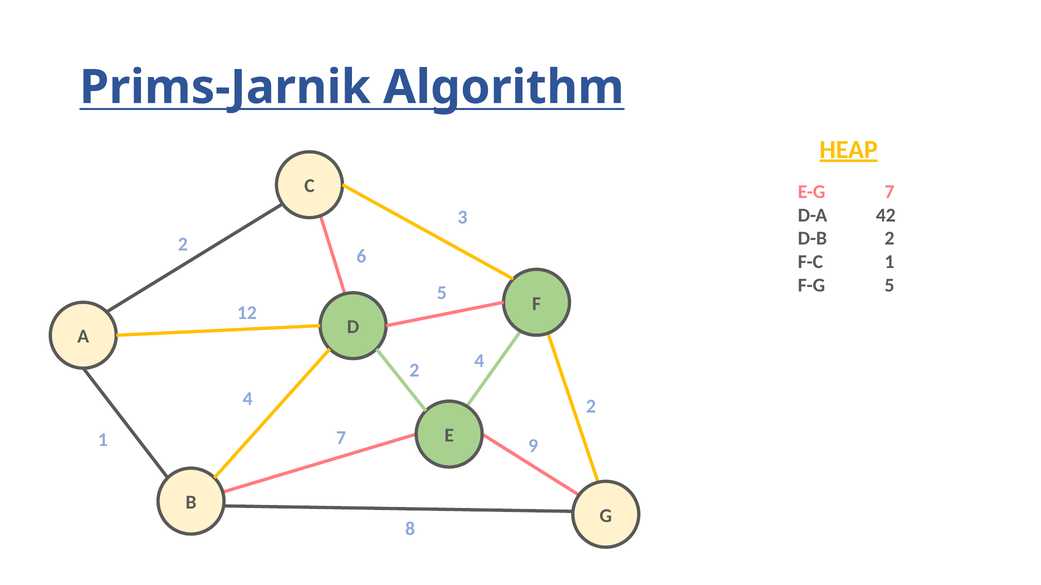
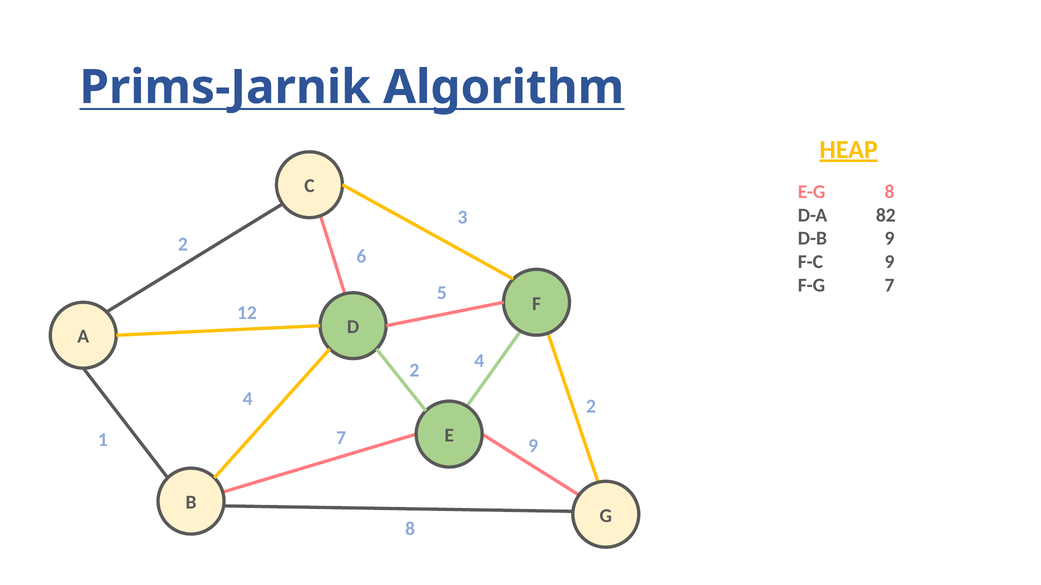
E-G 7: 7 -> 8
42: 42 -> 82
D-B 2: 2 -> 9
F-C 1: 1 -> 9
F-G 5: 5 -> 7
